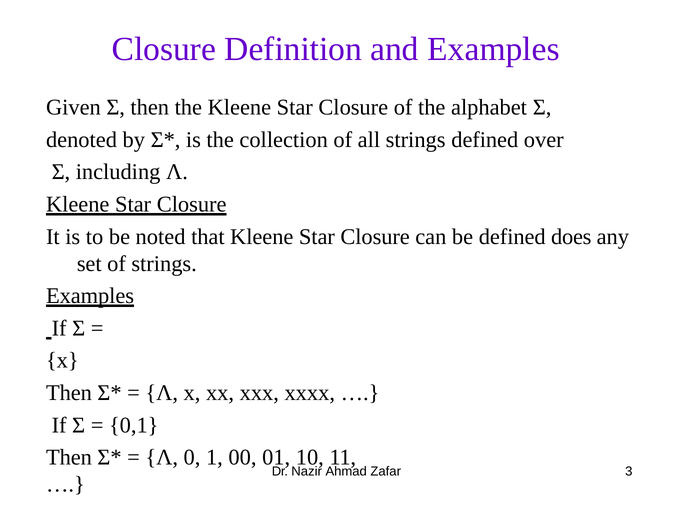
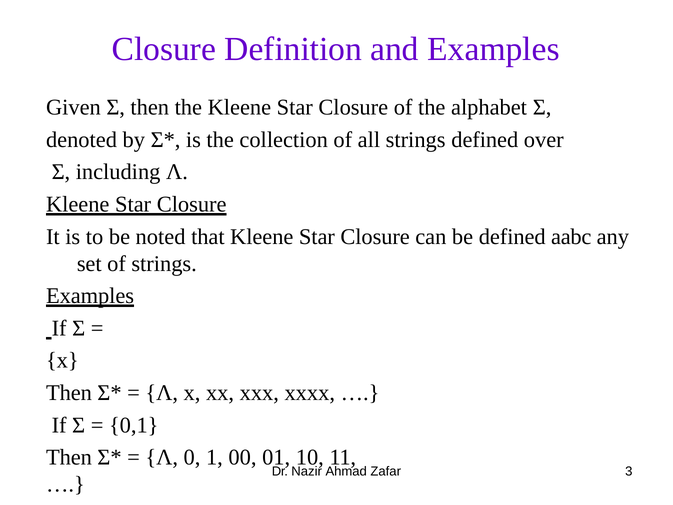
does: does -> aabc
